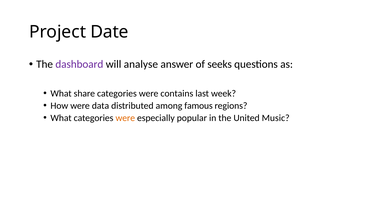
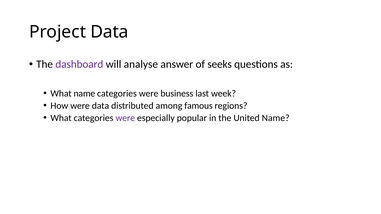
Project Date: Date -> Data
What share: share -> name
contains: contains -> business
were at (125, 118) colour: orange -> purple
United Music: Music -> Name
